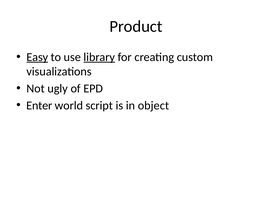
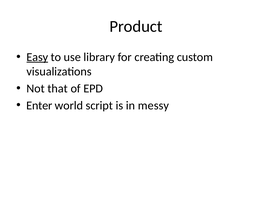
library underline: present -> none
ugly: ugly -> that
object: object -> messy
